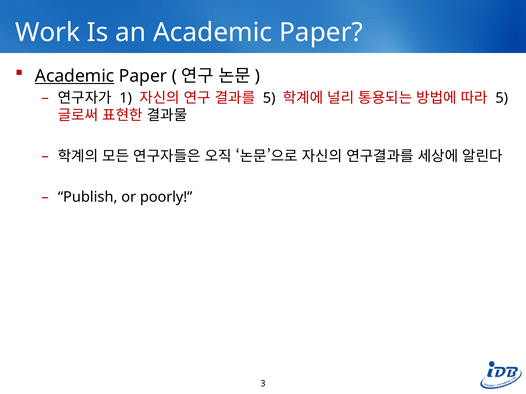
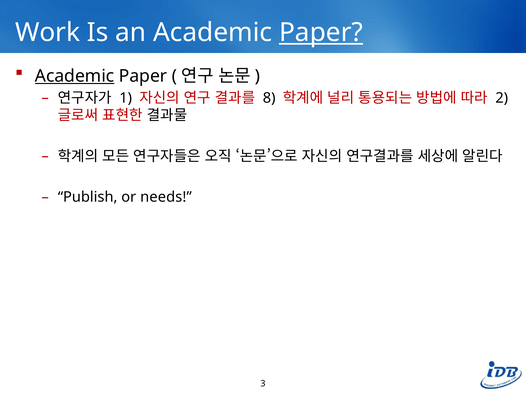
Paper at (321, 33) underline: none -> present
5 at (269, 98): 5 -> 8
5 at (502, 98): 5 -> 2
poorly: poorly -> needs
